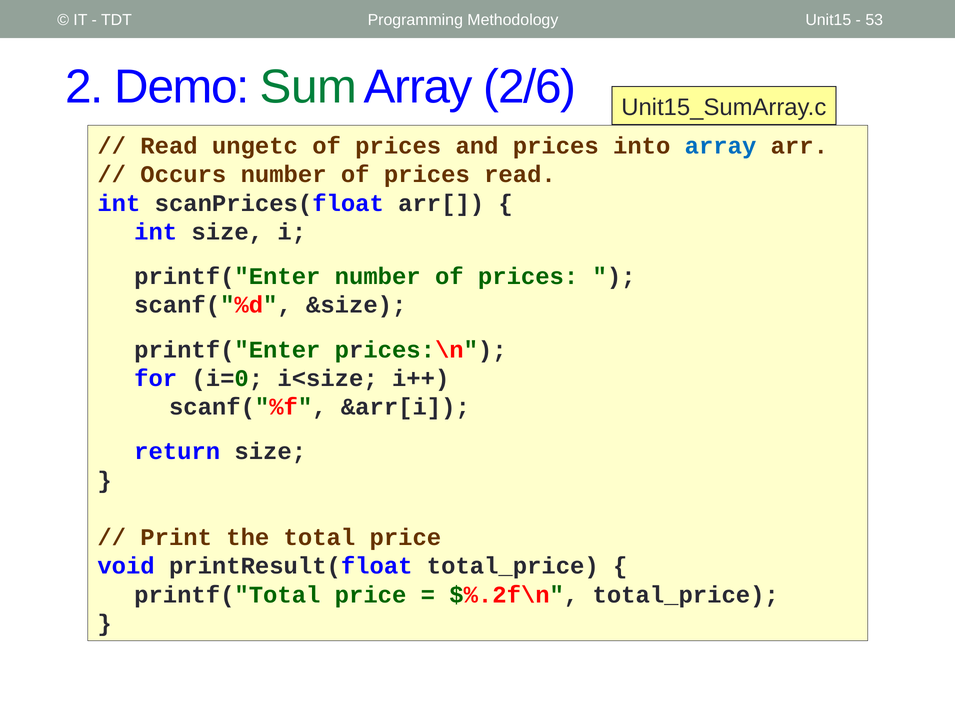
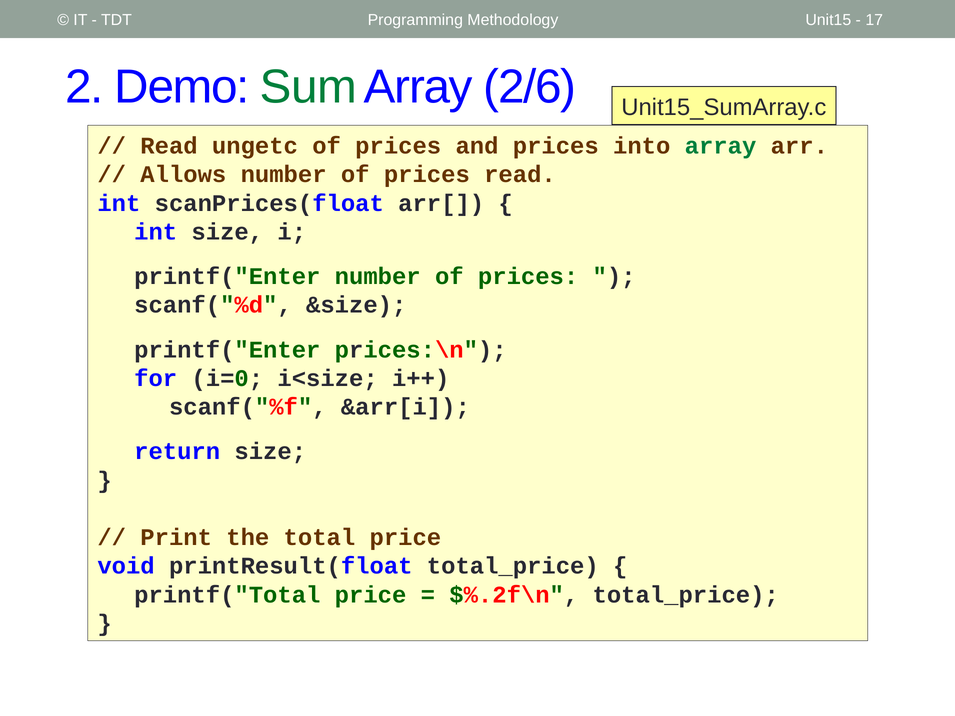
53: 53 -> 17
array at (721, 146) colour: blue -> green
Occurs: Occurs -> Allows
